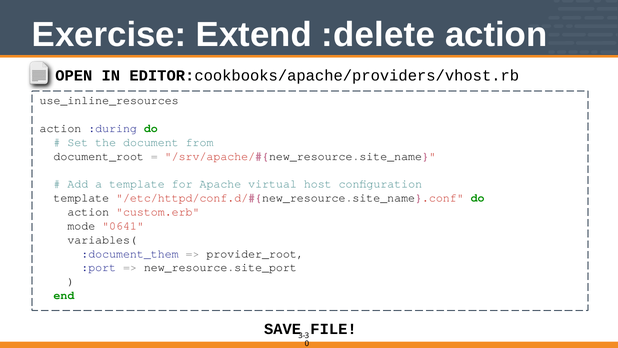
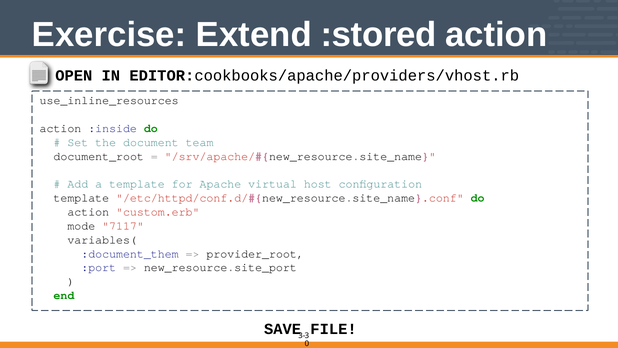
:delete: :delete -> :stored
:during: :during -> :inside
from: from -> team
0641: 0641 -> 7117
